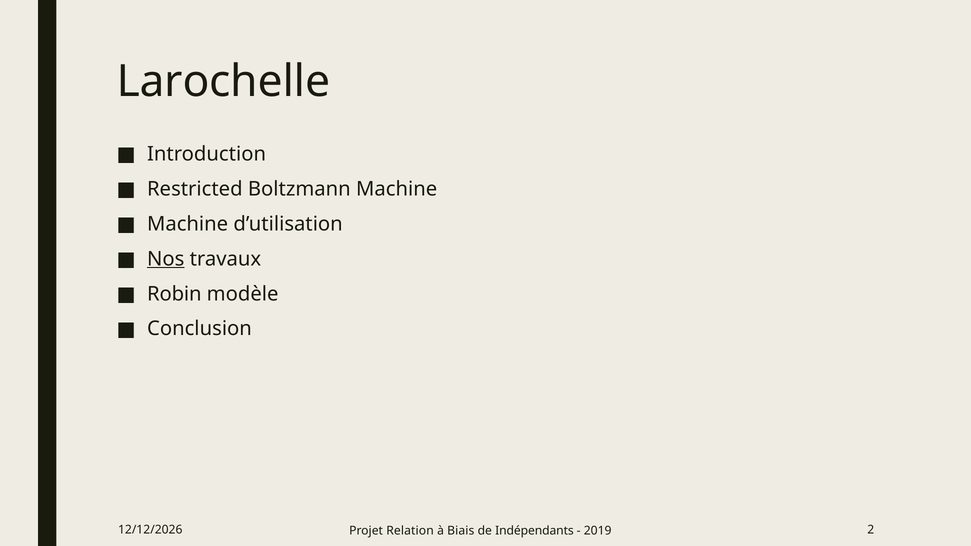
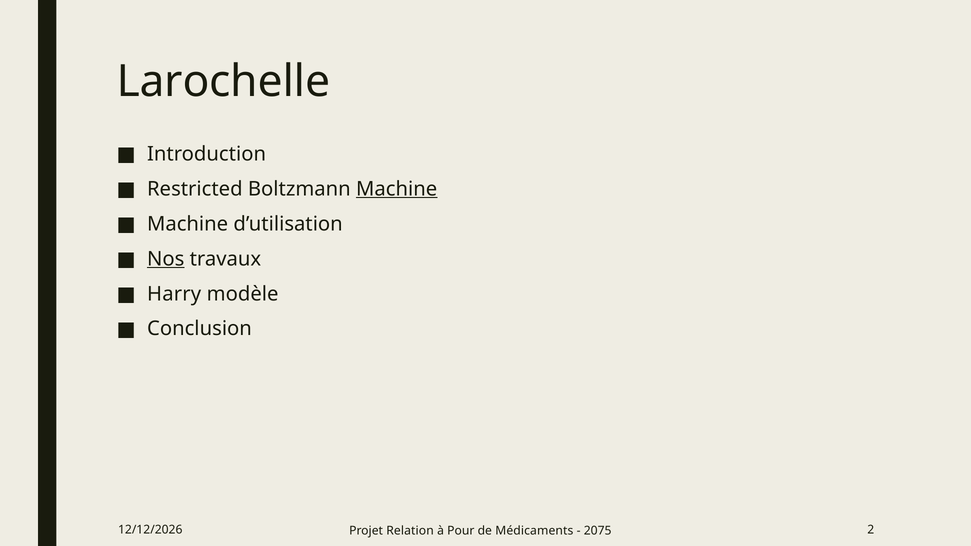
Machine at (397, 189) underline: none -> present
Robin: Robin -> Harry
Biais: Biais -> Pour
Indépendants: Indépendants -> Médicaments
2019: 2019 -> 2075
